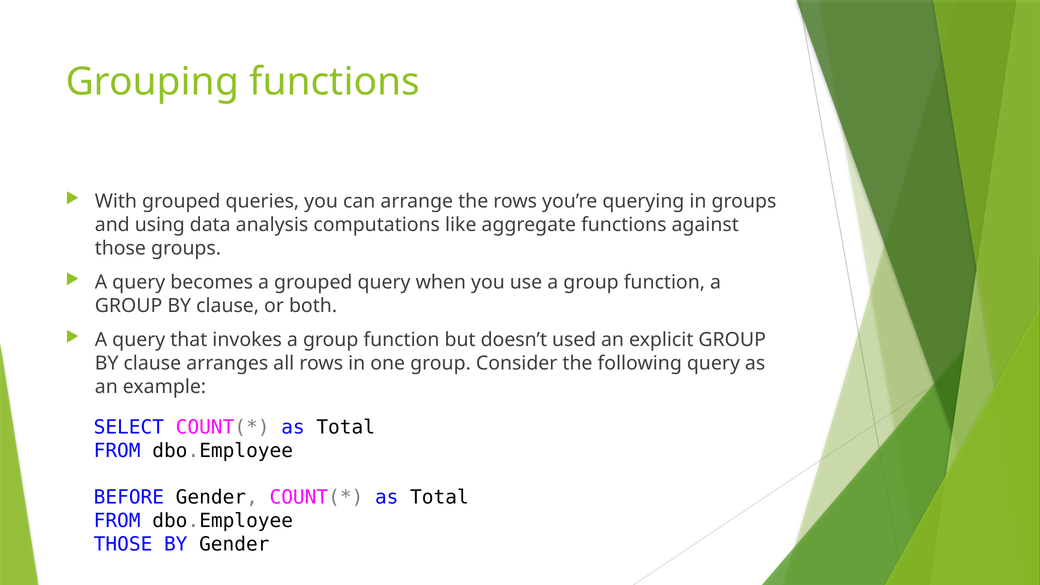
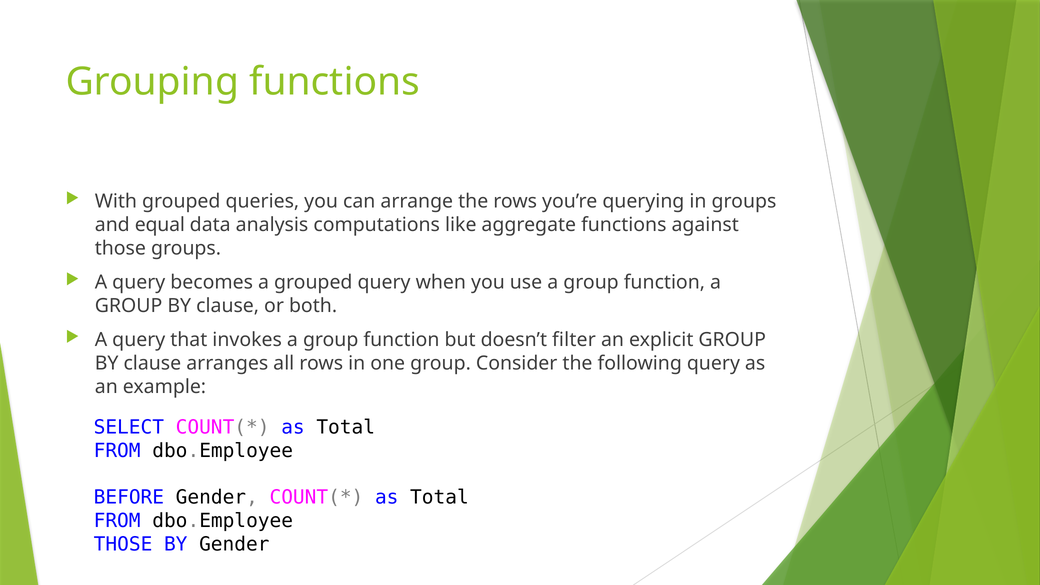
using: using -> equal
used: used -> filter
